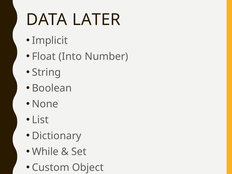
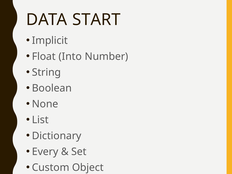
LATER: LATER -> START
While: While -> Every
